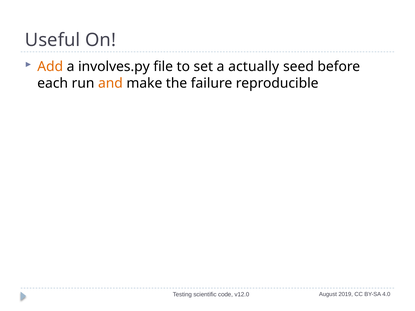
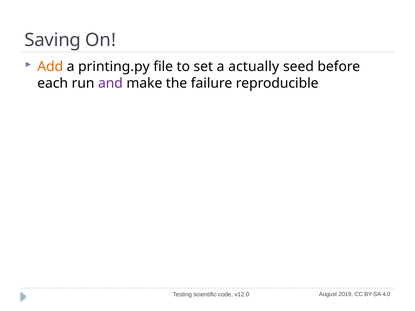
Useful: Useful -> Saving
involves.py: involves.py -> printing.py
and colour: orange -> purple
